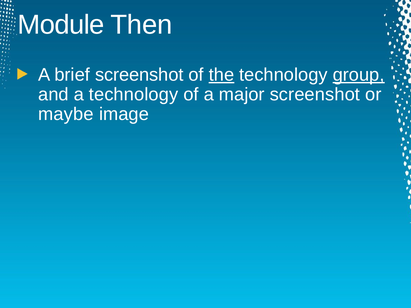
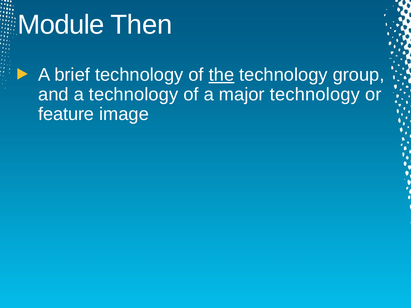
brief screenshot: screenshot -> technology
group underline: present -> none
major screenshot: screenshot -> technology
maybe: maybe -> feature
